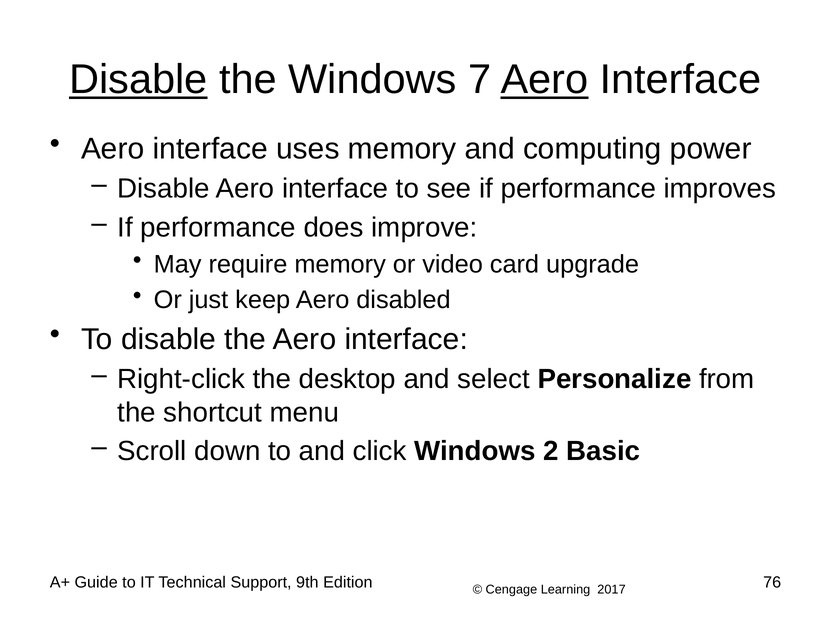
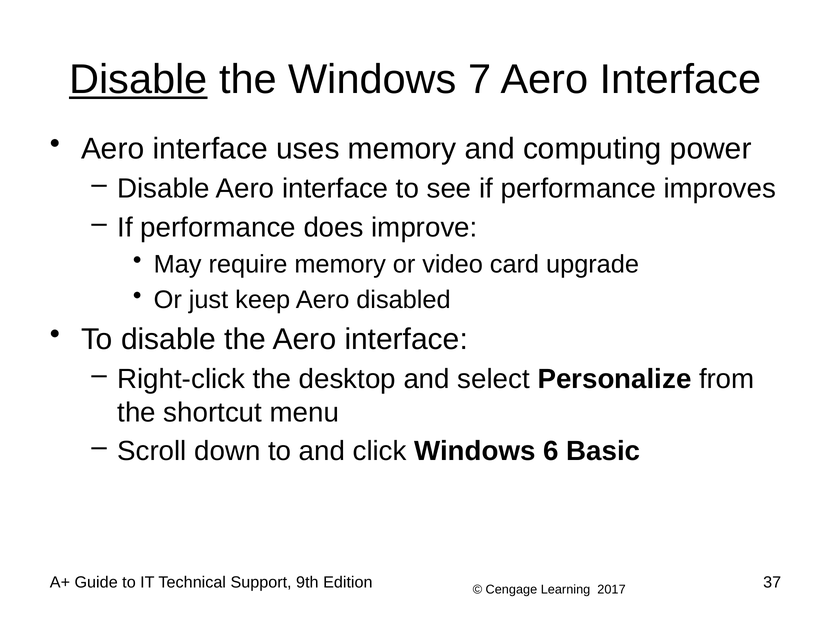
Aero at (544, 80) underline: present -> none
2: 2 -> 6
76: 76 -> 37
